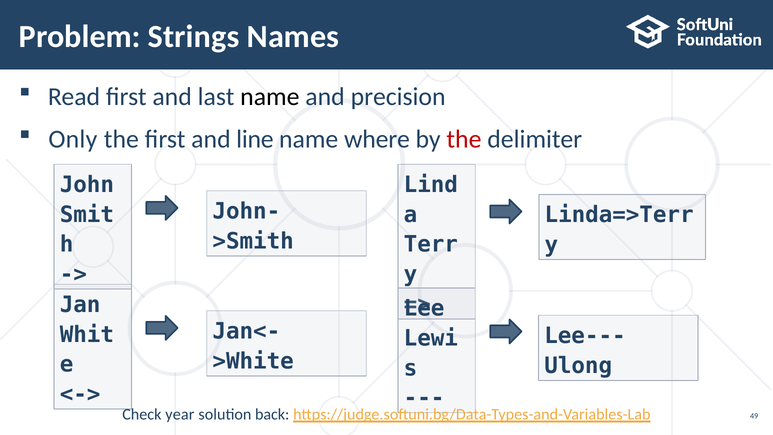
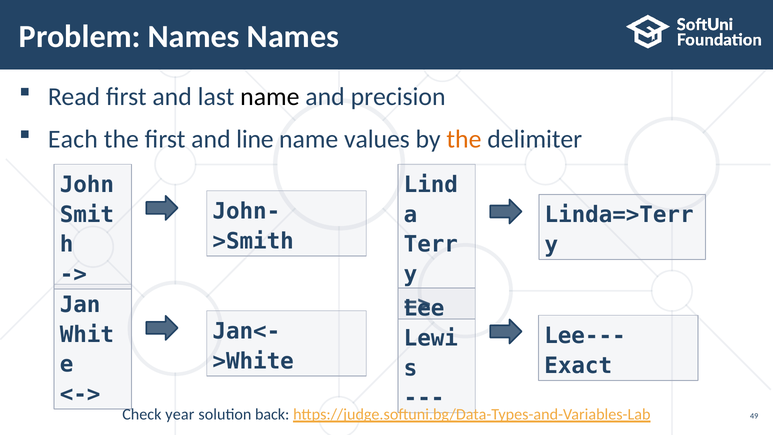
Problem Strings: Strings -> Names
Only: Only -> Each
where: where -> values
the at (464, 139) colour: red -> orange
Ulong: Ulong -> Exact
